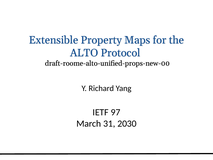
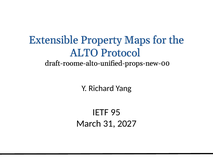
97: 97 -> 95
2030: 2030 -> 2027
